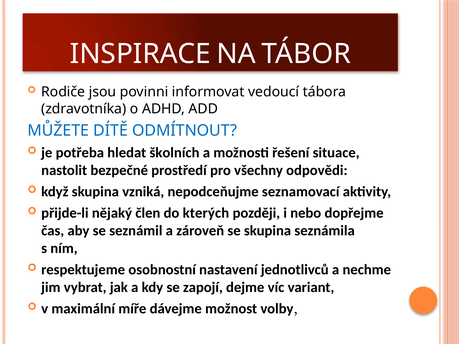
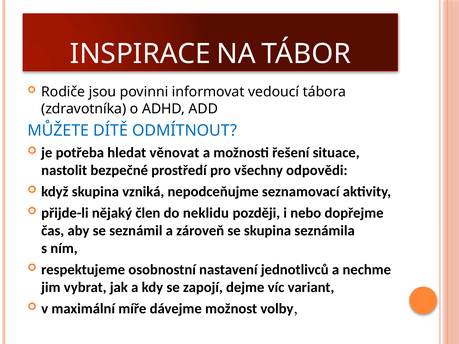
školních: školních -> věnovat
kterých: kterých -> neklidu
